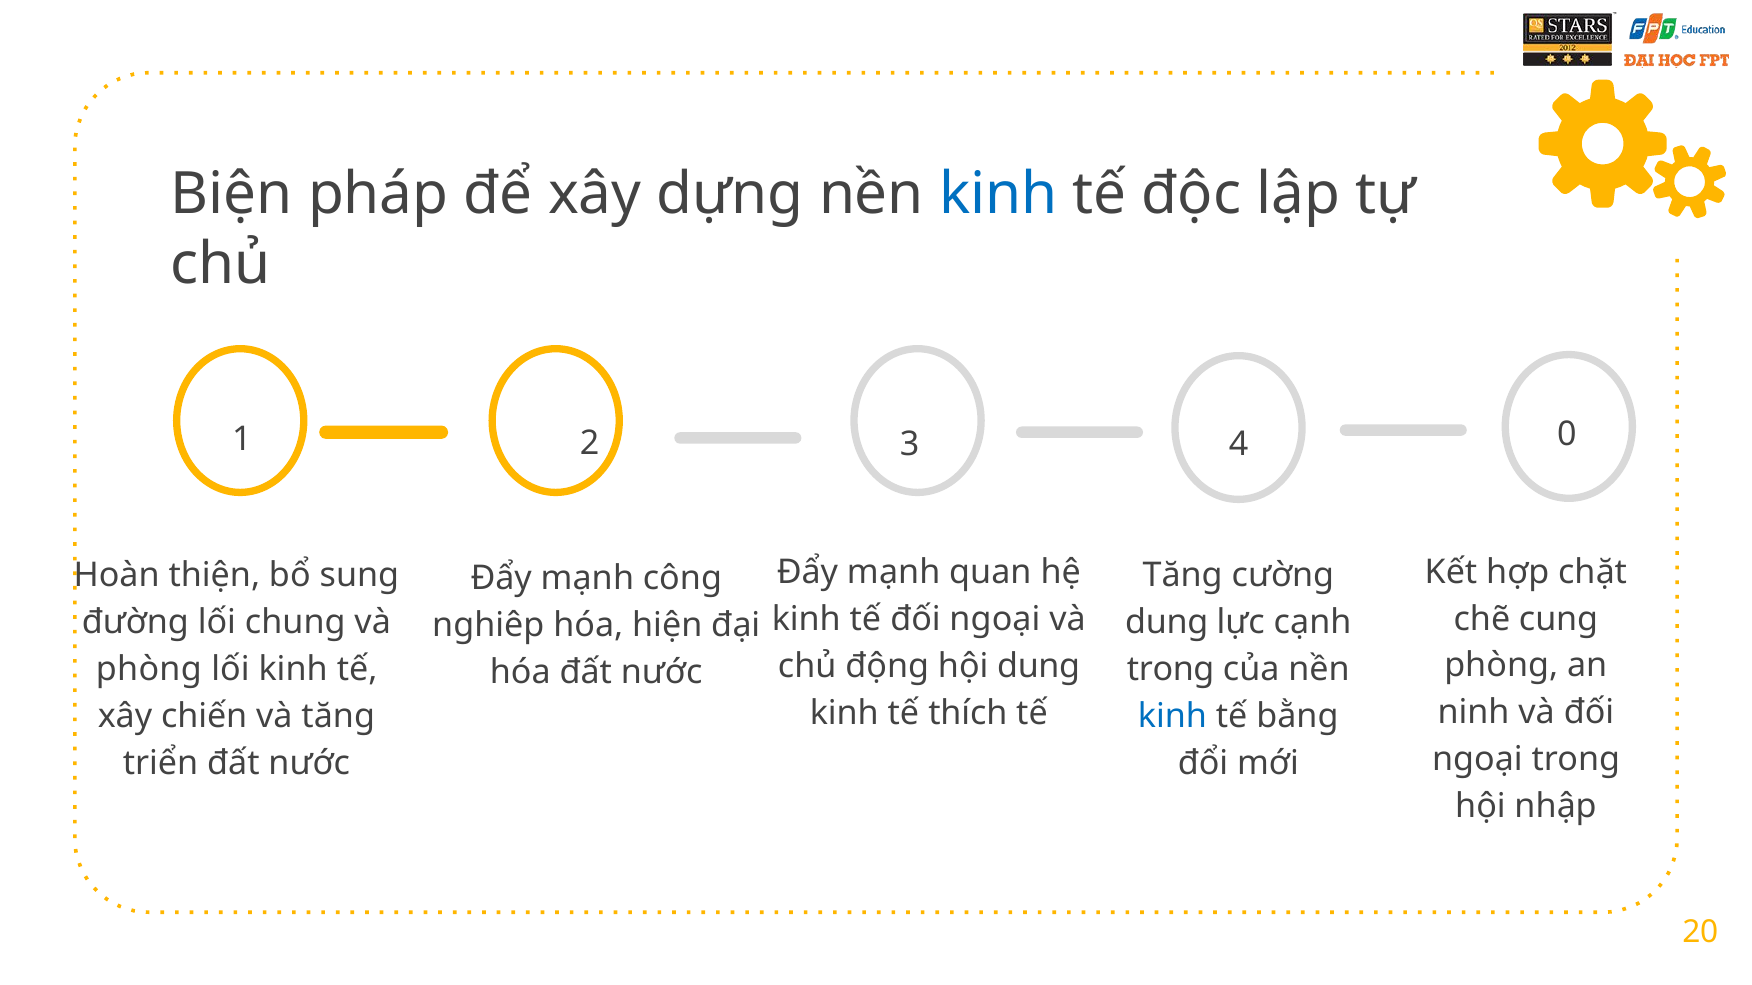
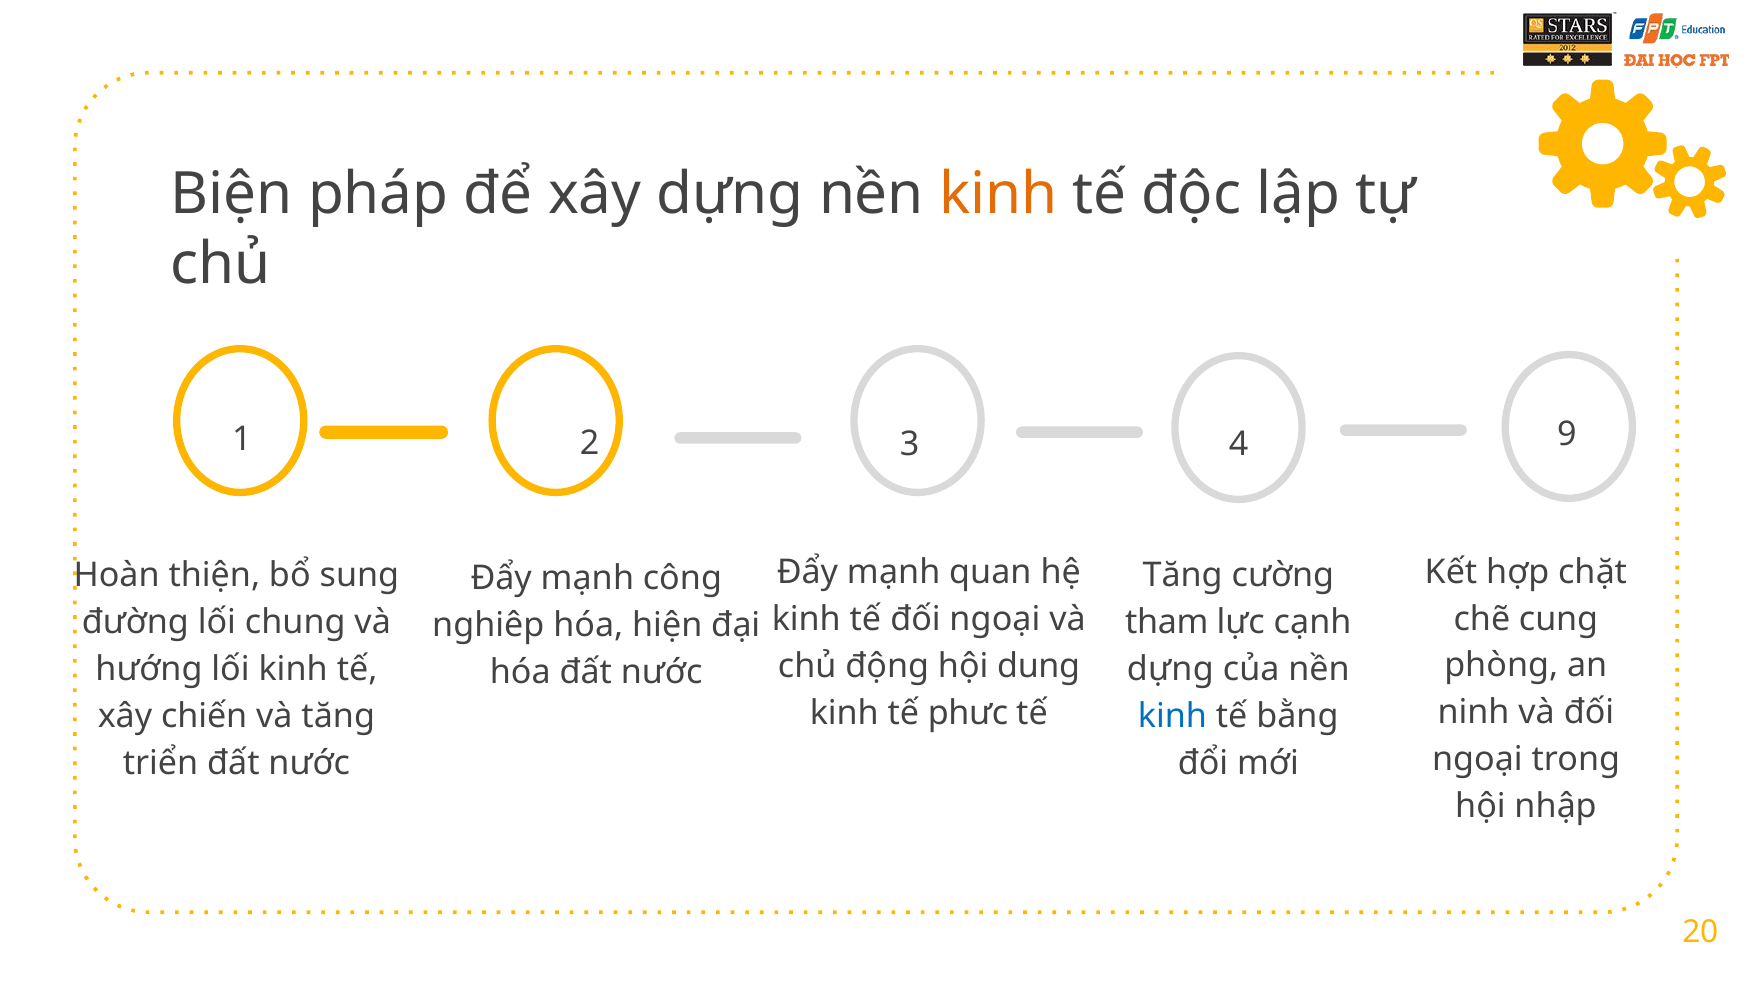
kinh at (998, 194) colour: blue -> orange
0: 0 -> 9
dung at (1167, 623): dung -> tham
phòng at (149, 670): phòng -> hướng
trọng at (1171, 670): trọng -> dựng
thích: thích -> phưc
